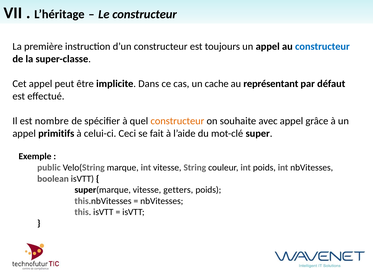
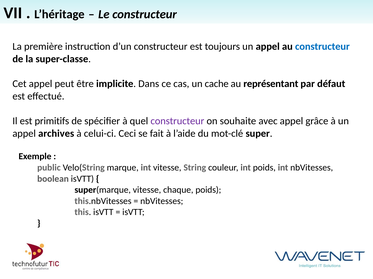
nombre: nombre -> primitifs
constructeur at (177, 121) colour: orange -> purple
primitifs: primitifs -> archives
getters: getters -> chaque
